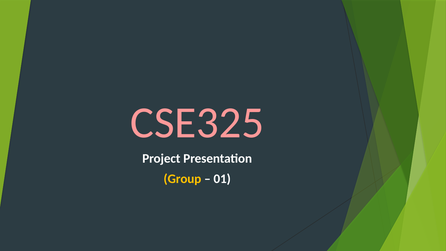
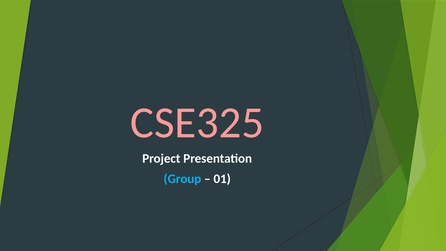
Group colour: yellow -> light blue
